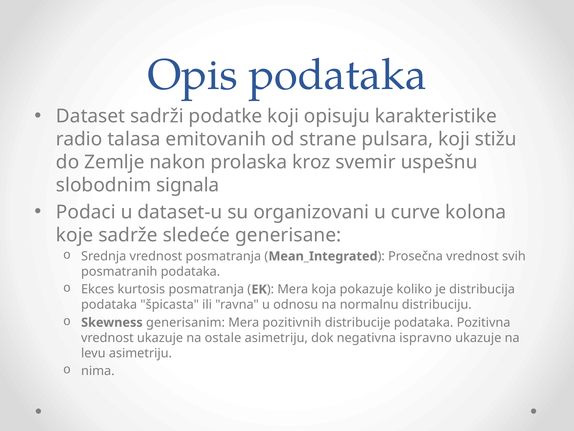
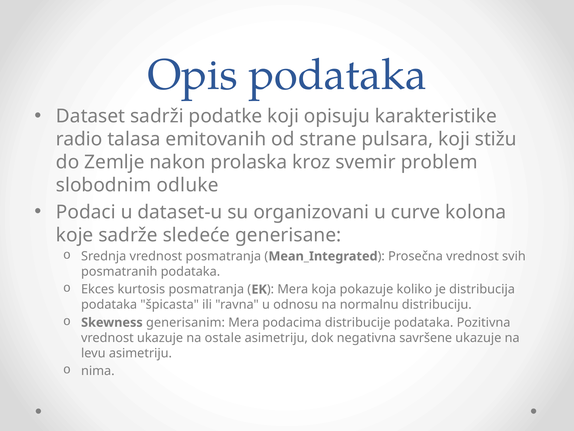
uspešnu: uspešnu -> problem
signala: signala -> odluke
pozitivnih: pozitivnih -> podacima
ispravno: ispravno -> savršene
